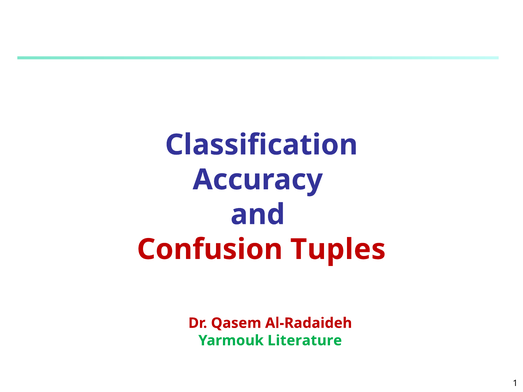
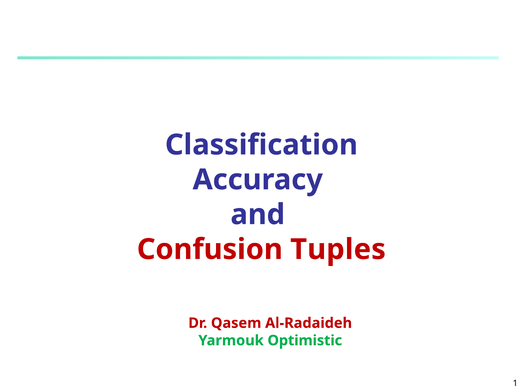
Literature: Literature -> Optimistic
